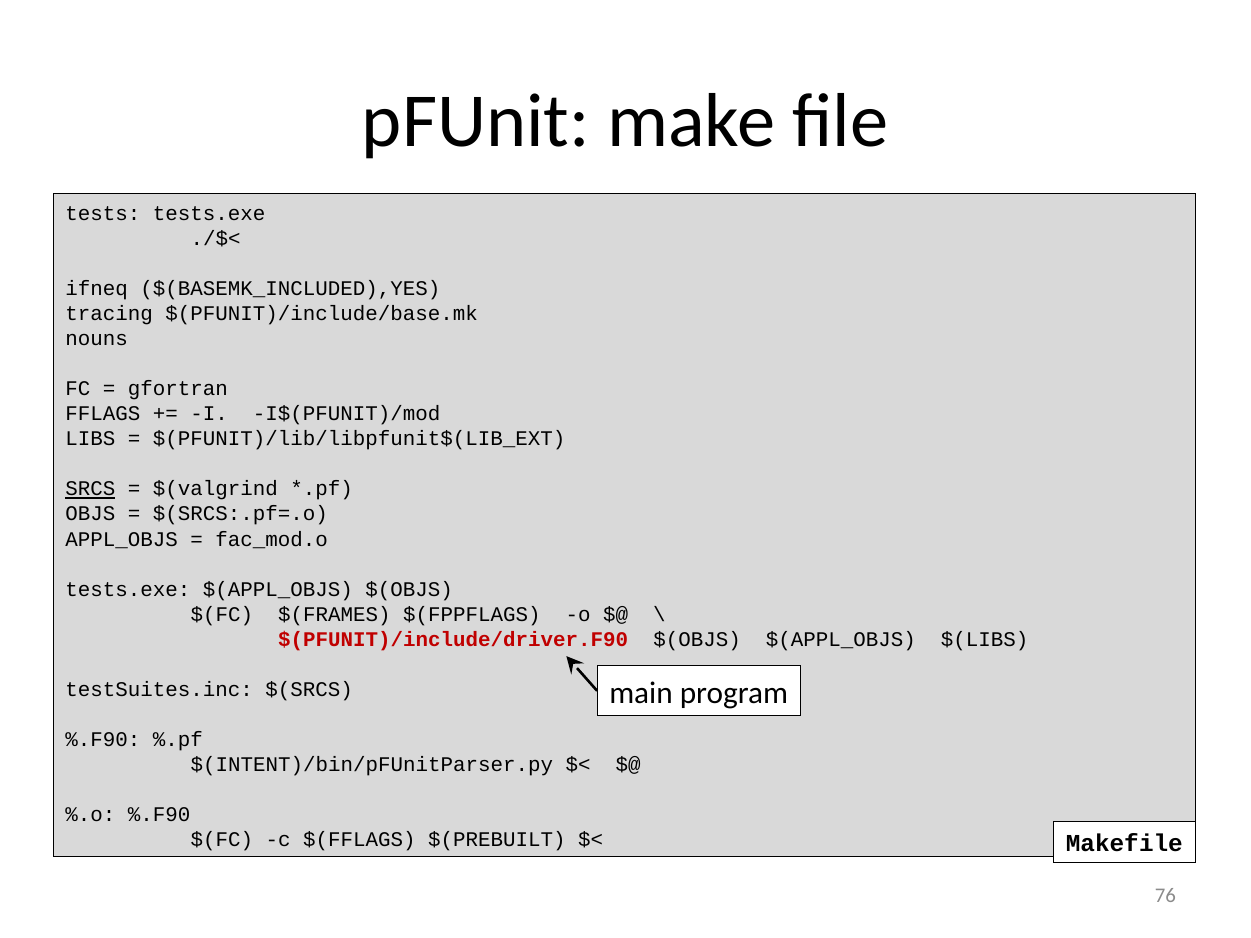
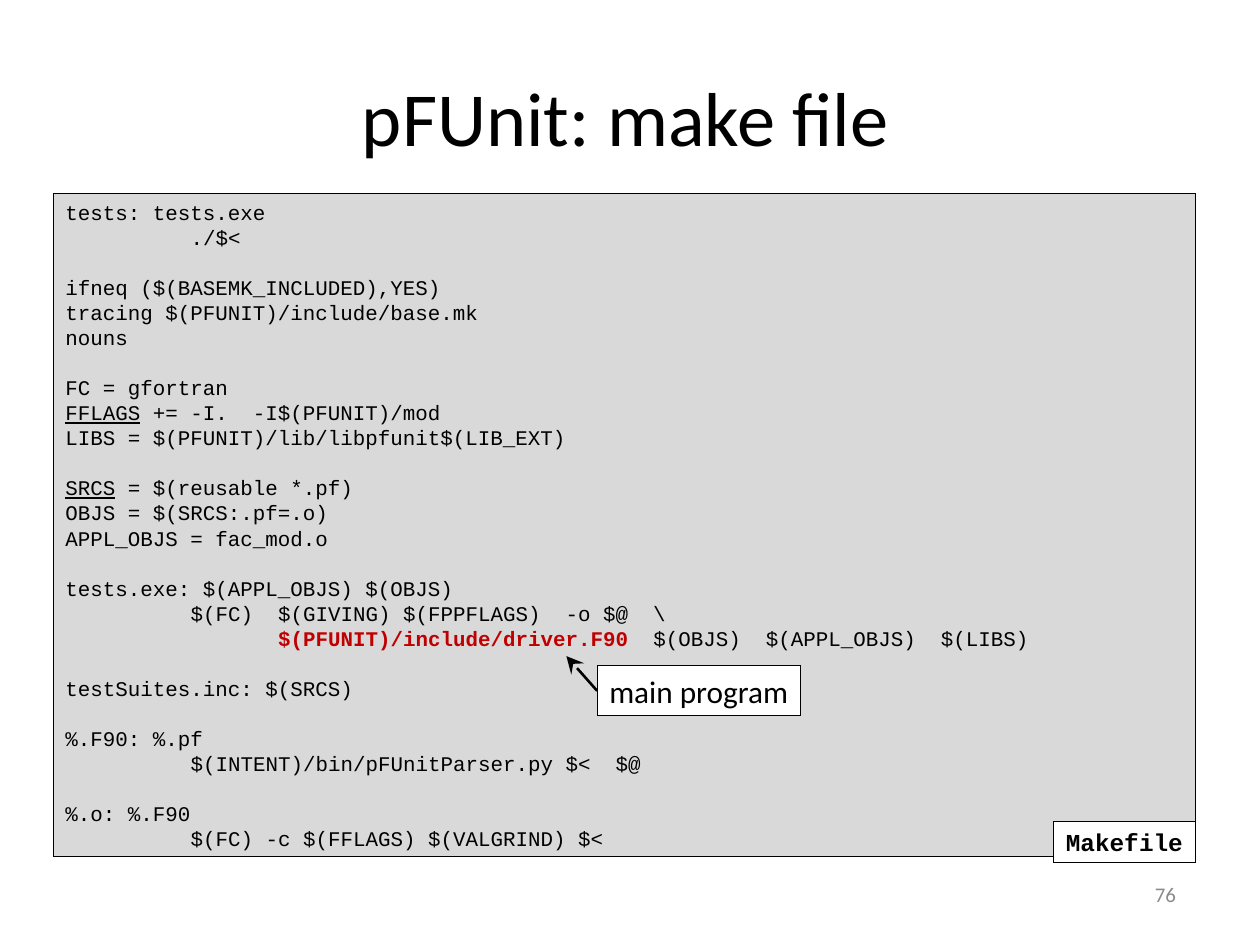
FFLAGS underline: none -> present
$(valgrind: $(valgrind -> $(reusable
$(FRAMES: $(FRAMES -> $(GIVING
$(PREBUILT: $(PREBUILT -> $(VALGRIND
